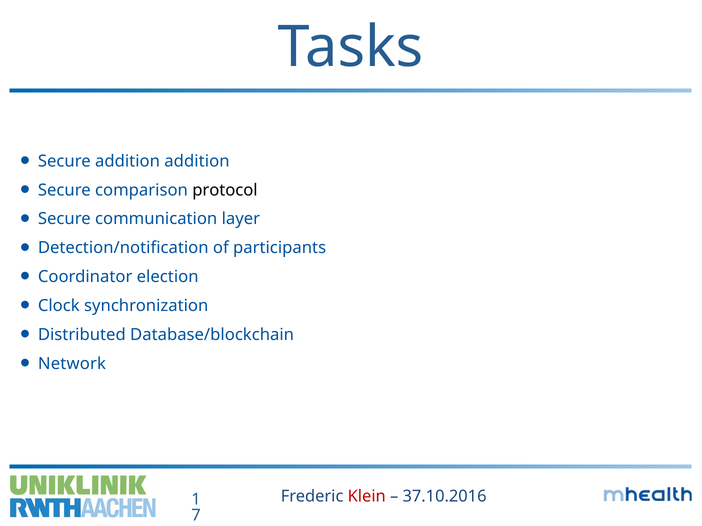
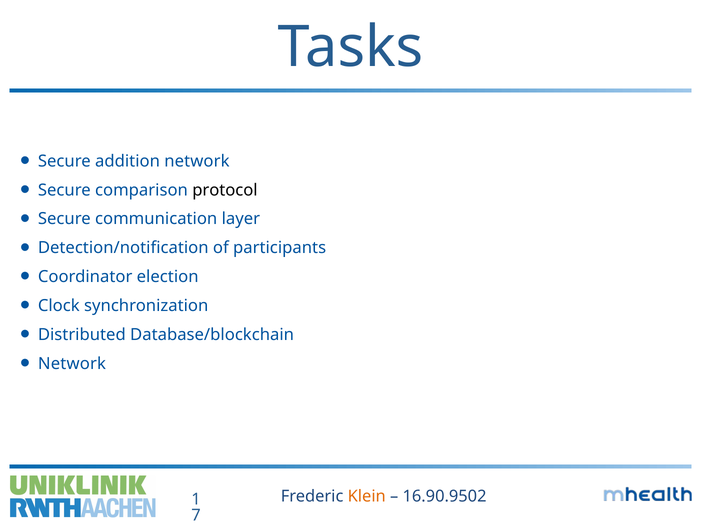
addition addition: addition -> network
Klein colour: red -> orange
37.10.2016: 37.10.2016 -> 16.90.9502
